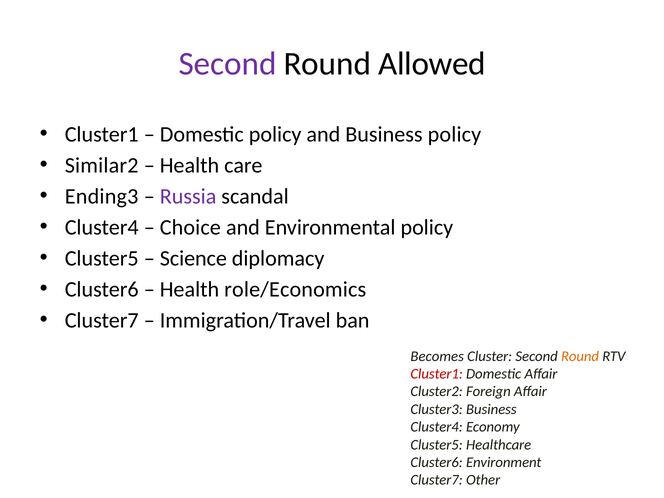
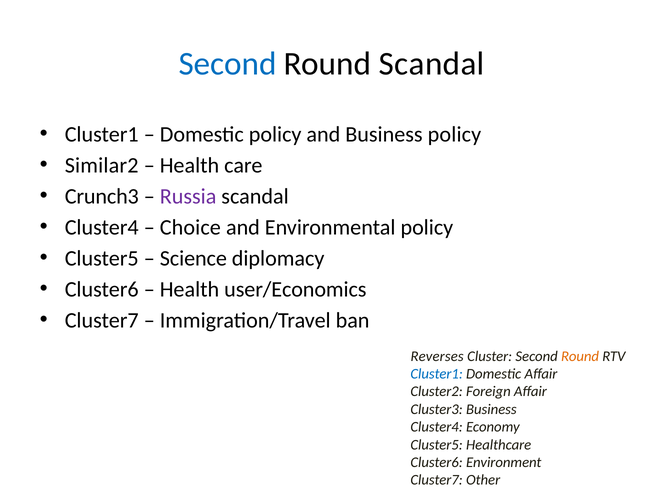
Second at (228, 64) colour: purple -> blue
Round Allowed: Allowed -> Scandal
Ending3: Ending3 -> Crunch3
role/Economics: role/Economics -> user/Economics
Becomes: Becomes -> Reverses
Cluster1 at (437, 374) colour: red -> blue
